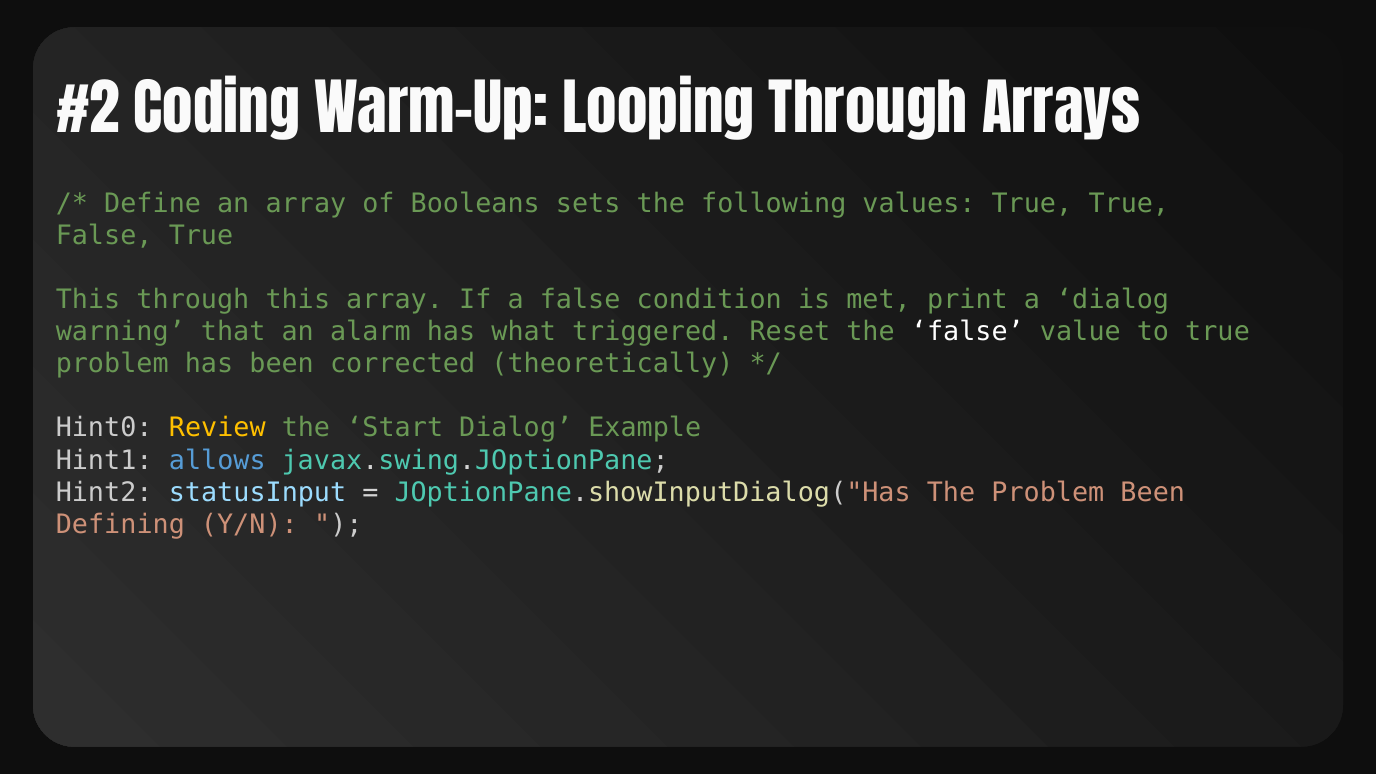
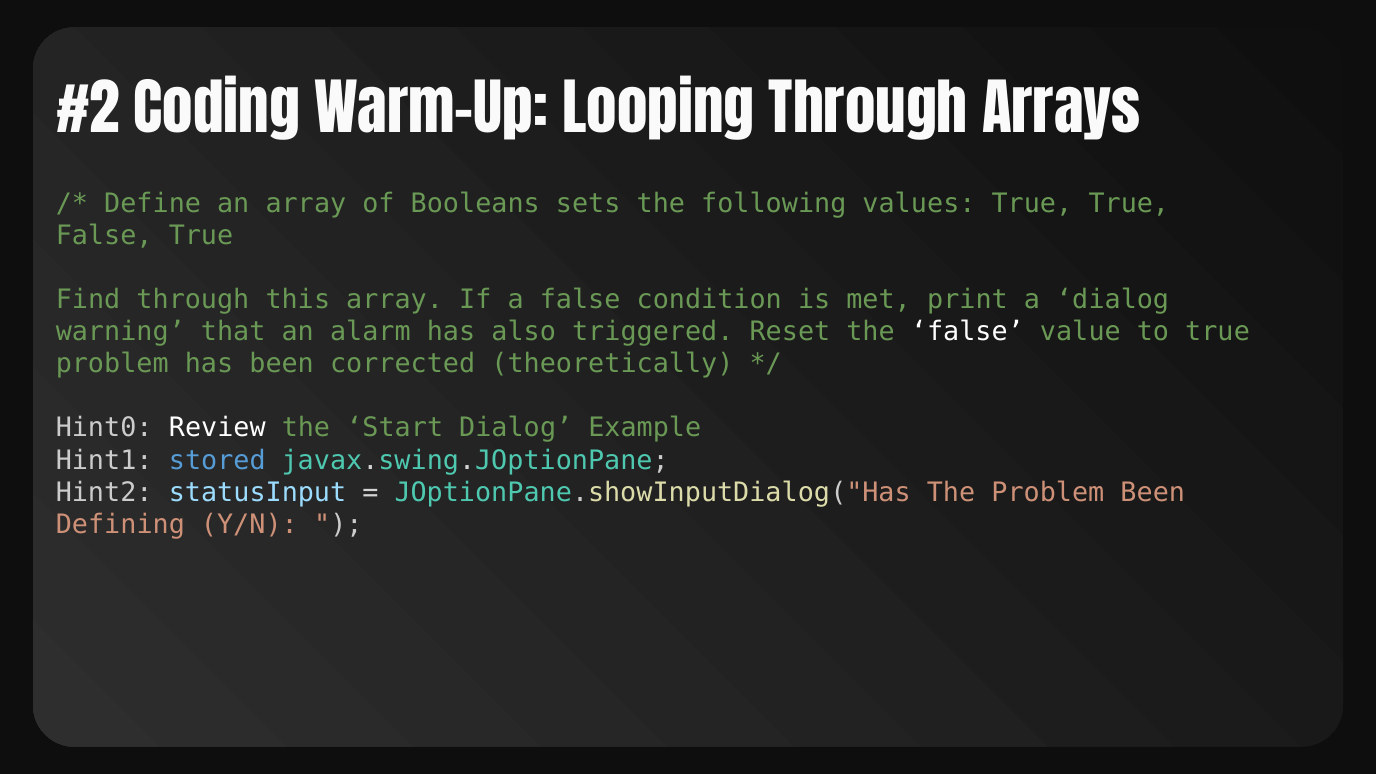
This at (88, 300): This -> Find
what: what -> also
Review colour: yellow -> white
allows: allows -> stored
